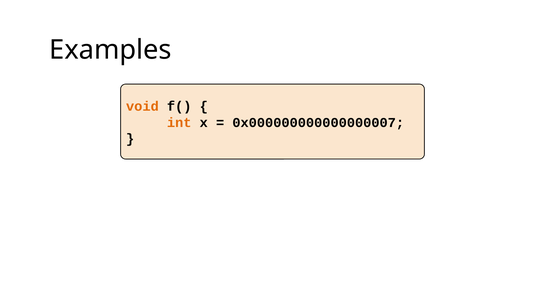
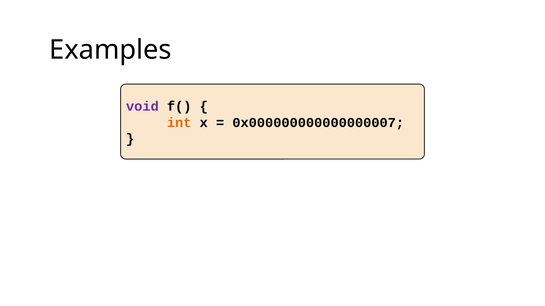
void colour: orange -> purple
